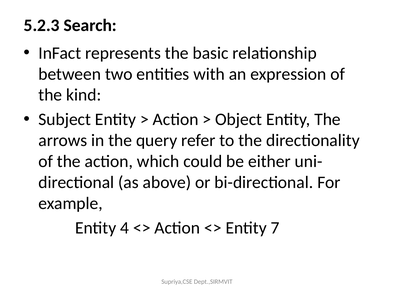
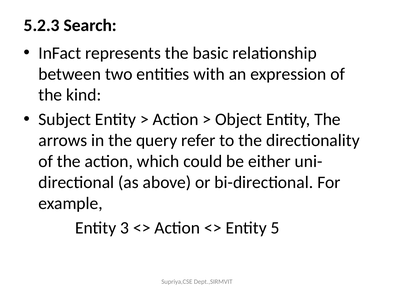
4: 4 -> 3
7: 7 -> 5
